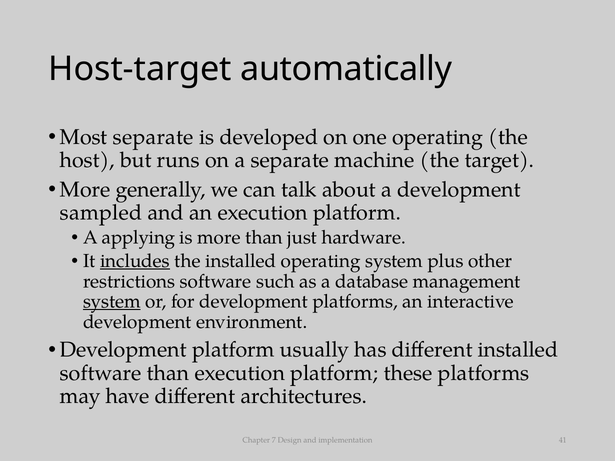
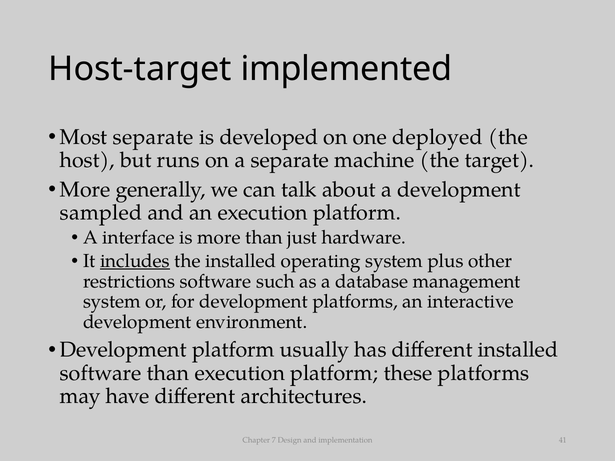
automatically: automatically -> implemented
one operating: operating -> deployed
applying: applying -> interface
system at (112, 302) underline: present -> none
